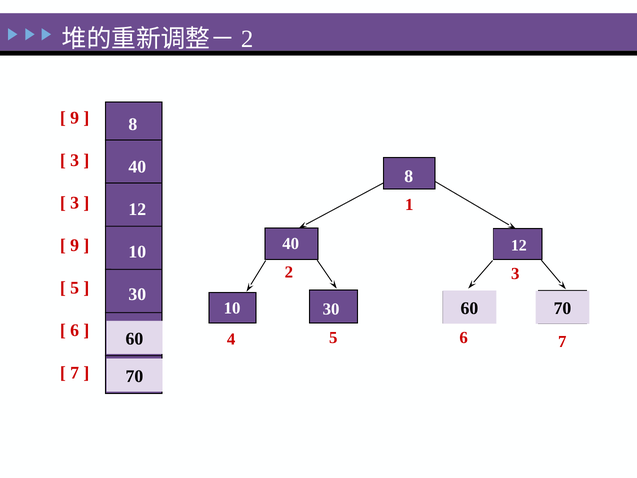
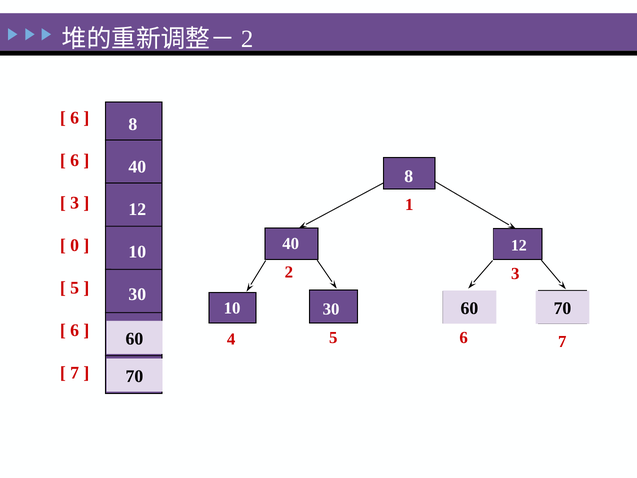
9 at (75, 118): 9 -> 6
3 at (75, 161): 3 -> 6
9 at (75, 245): 9 -> 0
